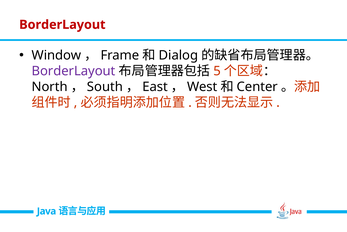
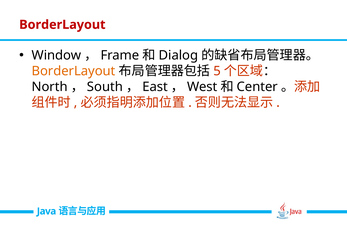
BorderLayout at (74, 71) colour: purple -> orange
